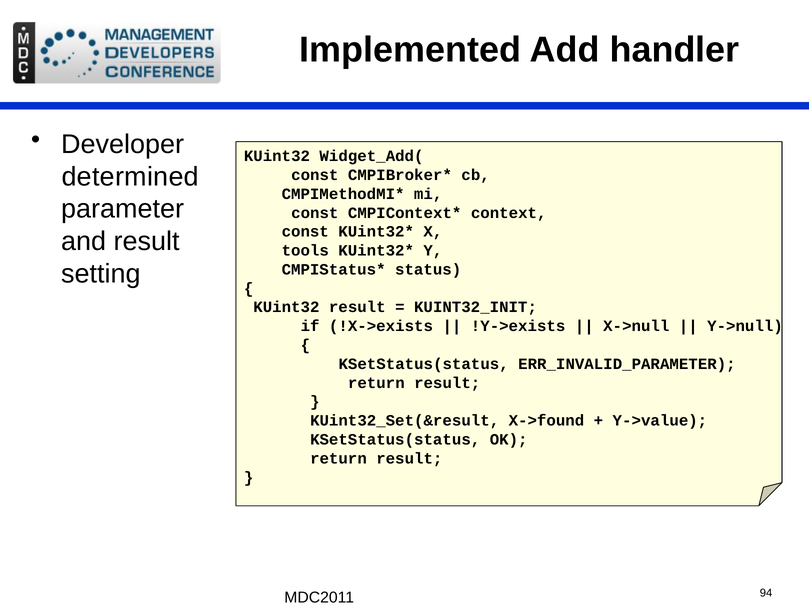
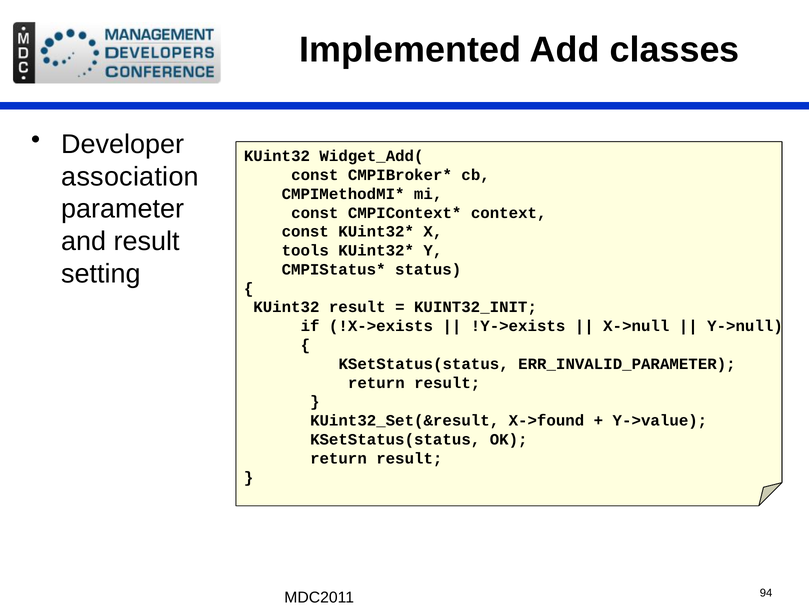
handler: handler -> classes
determined: determined -> association
